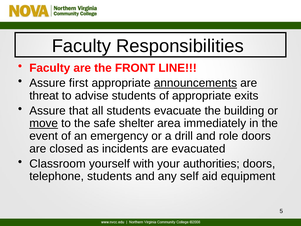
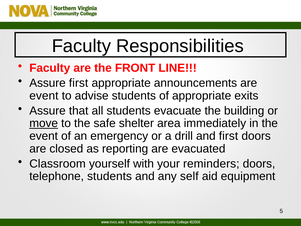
announcements underline: present -> none
threat at (44, 96): threat -> event
and role: role -> first
incidents: incidents -> reporting
authorities: authorities -> reminders
